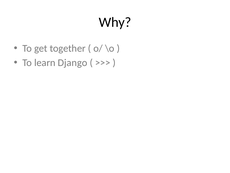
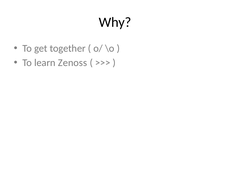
Django: Django -> Zenoss
